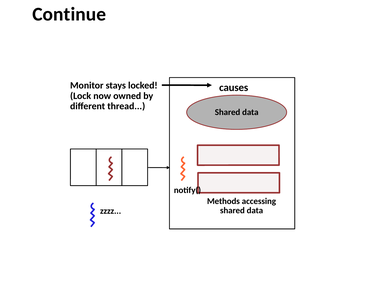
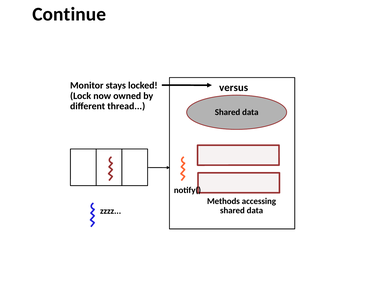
causes: causes -> versus
